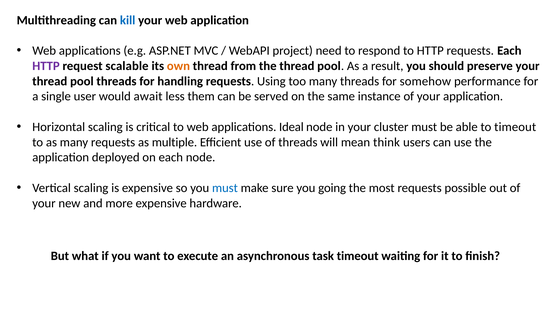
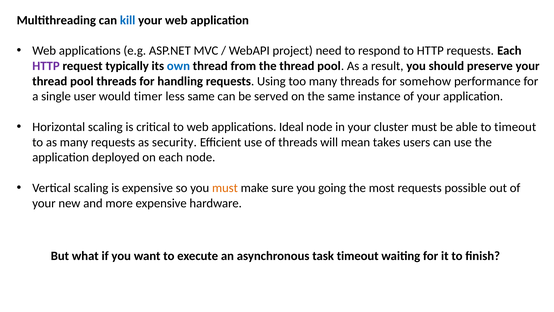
scalable: scalable -> typically
own colour: orange -> blue
await: await -> timer
less them: them -> same
multiple: multiple -> security
think: think -> takes
must at (225, 188) colour: blue -> orange
